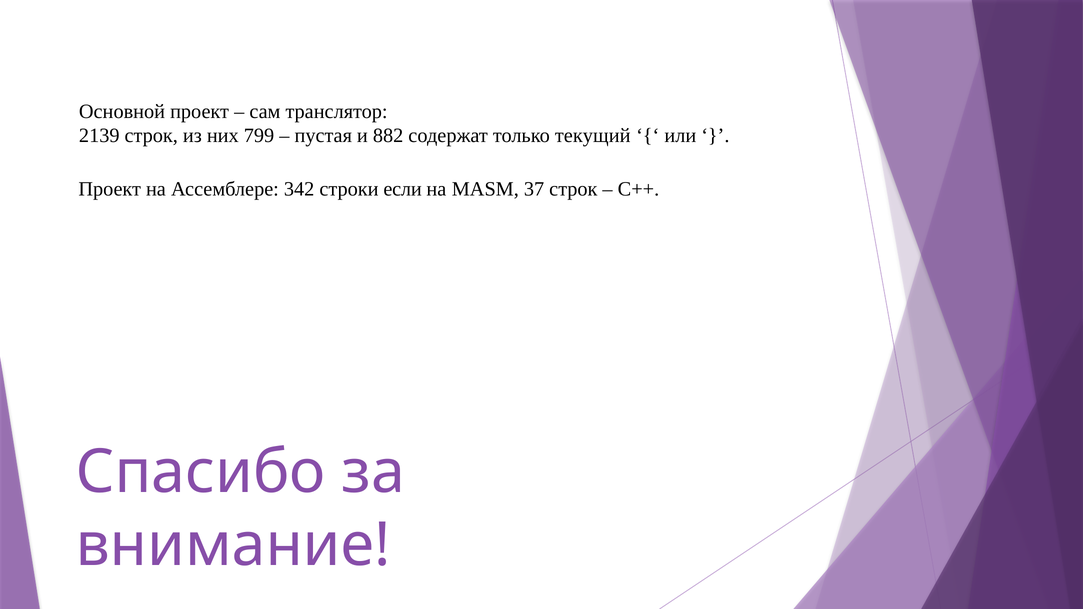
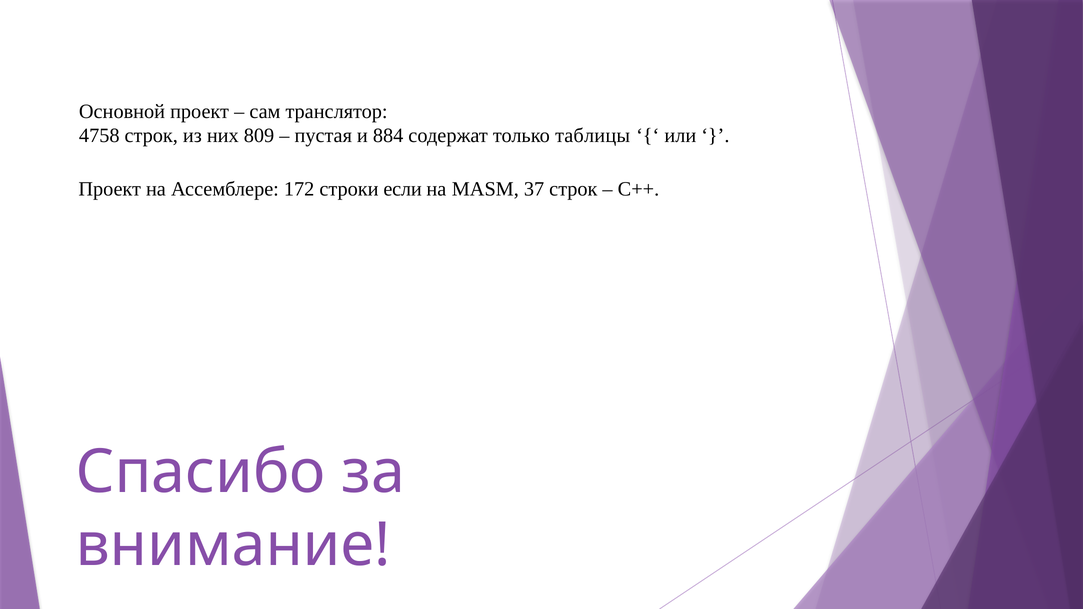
2139: 2139 -> 4758
799: 799 -> 809
882: 882 -> 884
текущий: текущий -> таблицы
342: 342 -> 172
